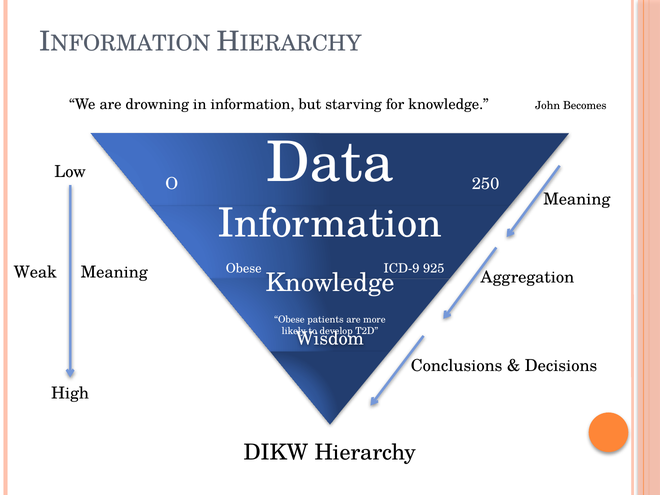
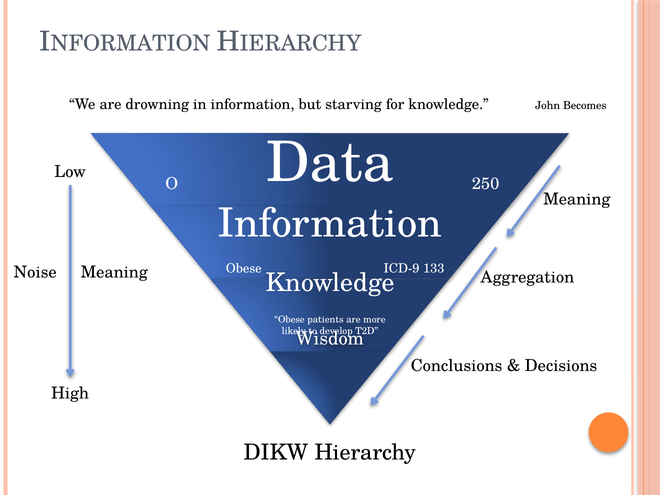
925: 925 -> 133
Weak: Weak -> Noise
